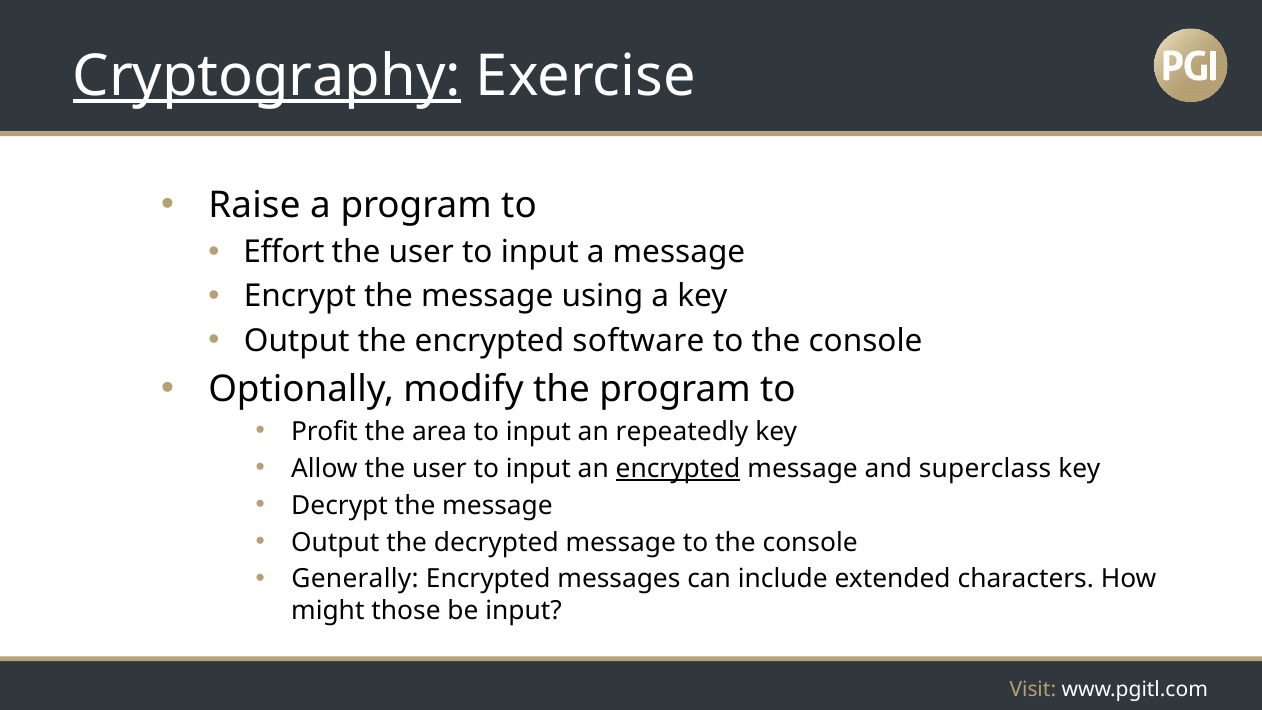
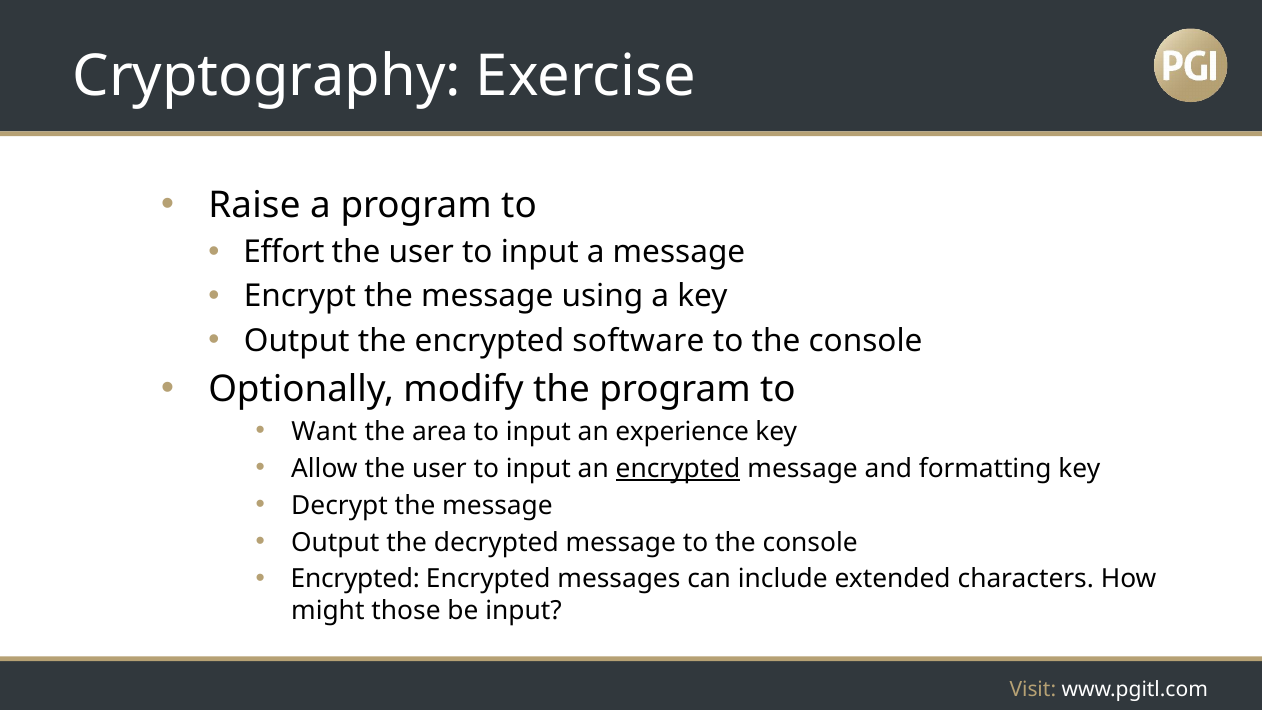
Cryptography underline: present -> none
Profit: Profit -> Want
repeatedly: repeatedly -> experience
superclass: superclass -> formatting
Generally at (355, 579): Generally -> Encrypted
